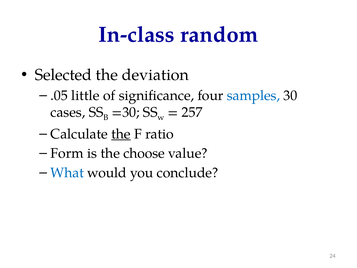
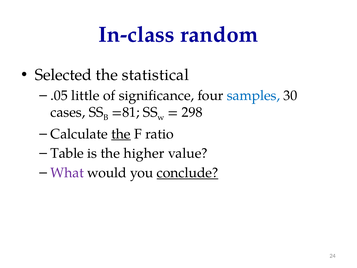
deviation: deviation -> statistical
=30: =30 -> =81
257: 257 -> 298
Form: Form -> Table
choose: choose -> higher
What colour: blue -> purple
conclude underline: none -> present
